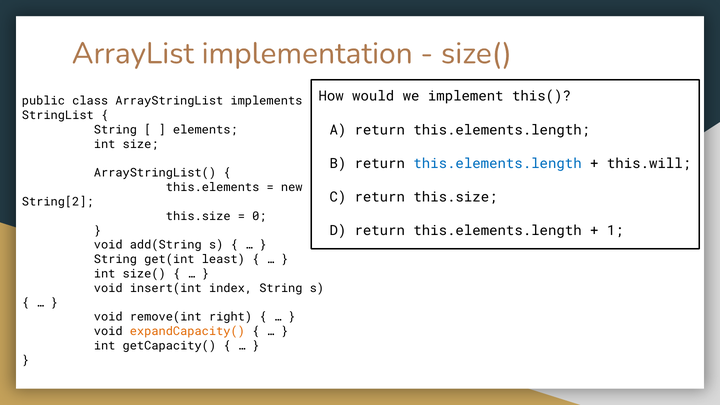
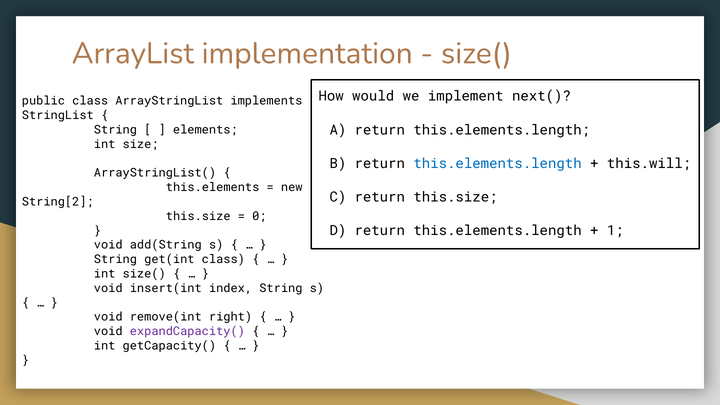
this(: this( -> next(
get(int least: least -> class
expandCapacity( colour: orange -> purple
